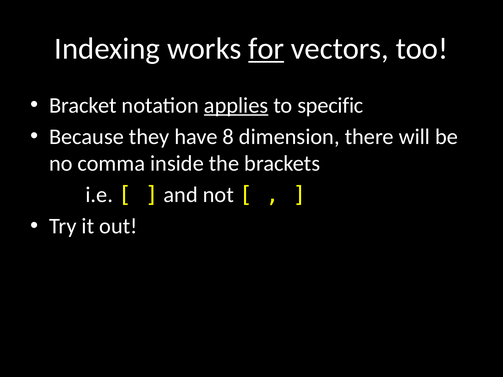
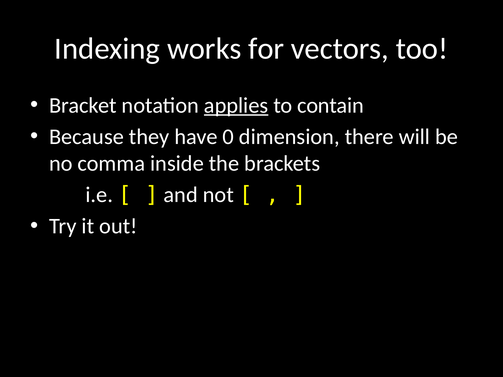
for underline: present -> none
specific: specific -> contain
8: 8 -> 0
